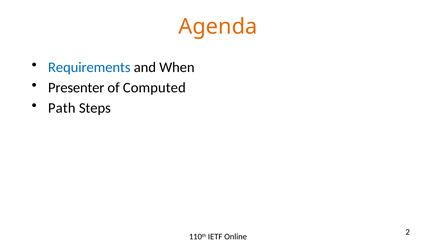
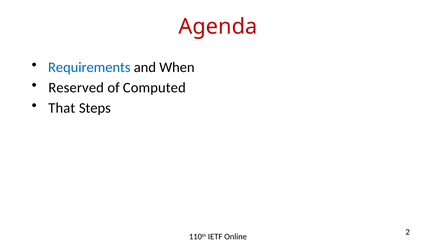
Agenda colour: orange -> red
Presenter: Presenter -> Reserved
Path: Path -> That
